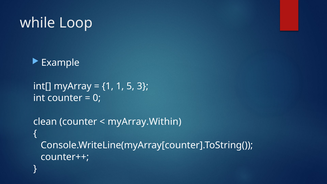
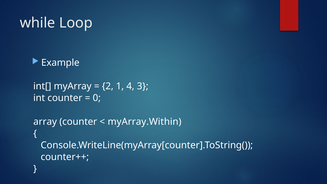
1 at (108, 86): 1 -> 2
5: 5 -> 4
clean: clean -> array
